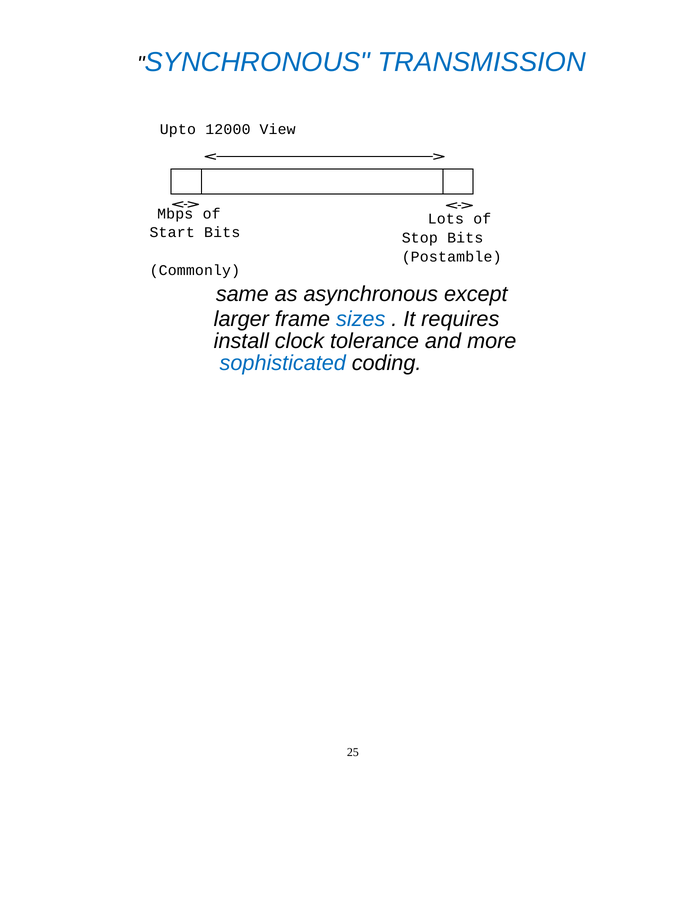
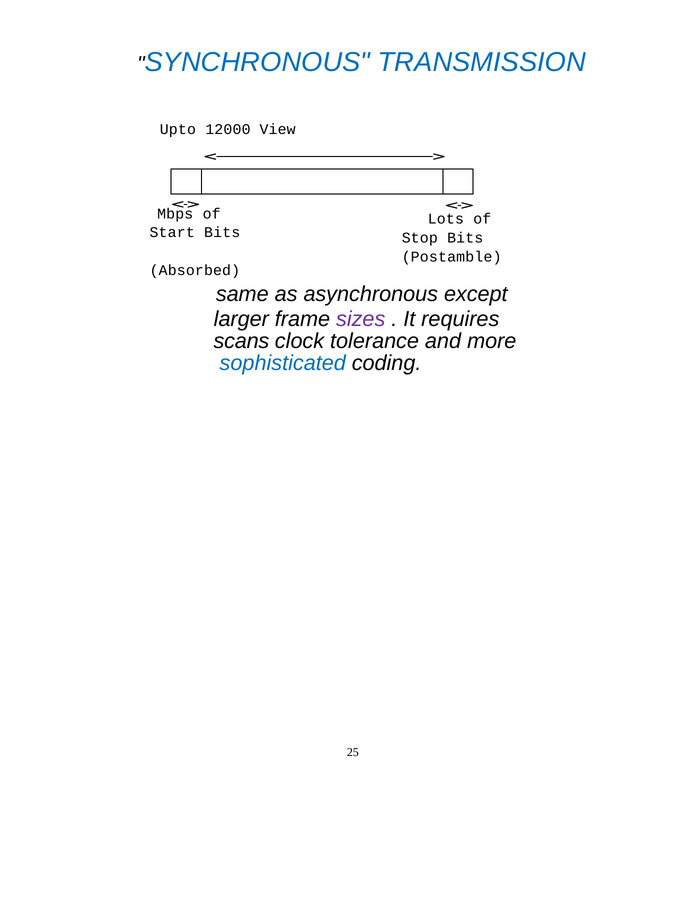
Commonly: Commonly -> Absorbed
sizes colour: blue -> purple
install: install -> scans
